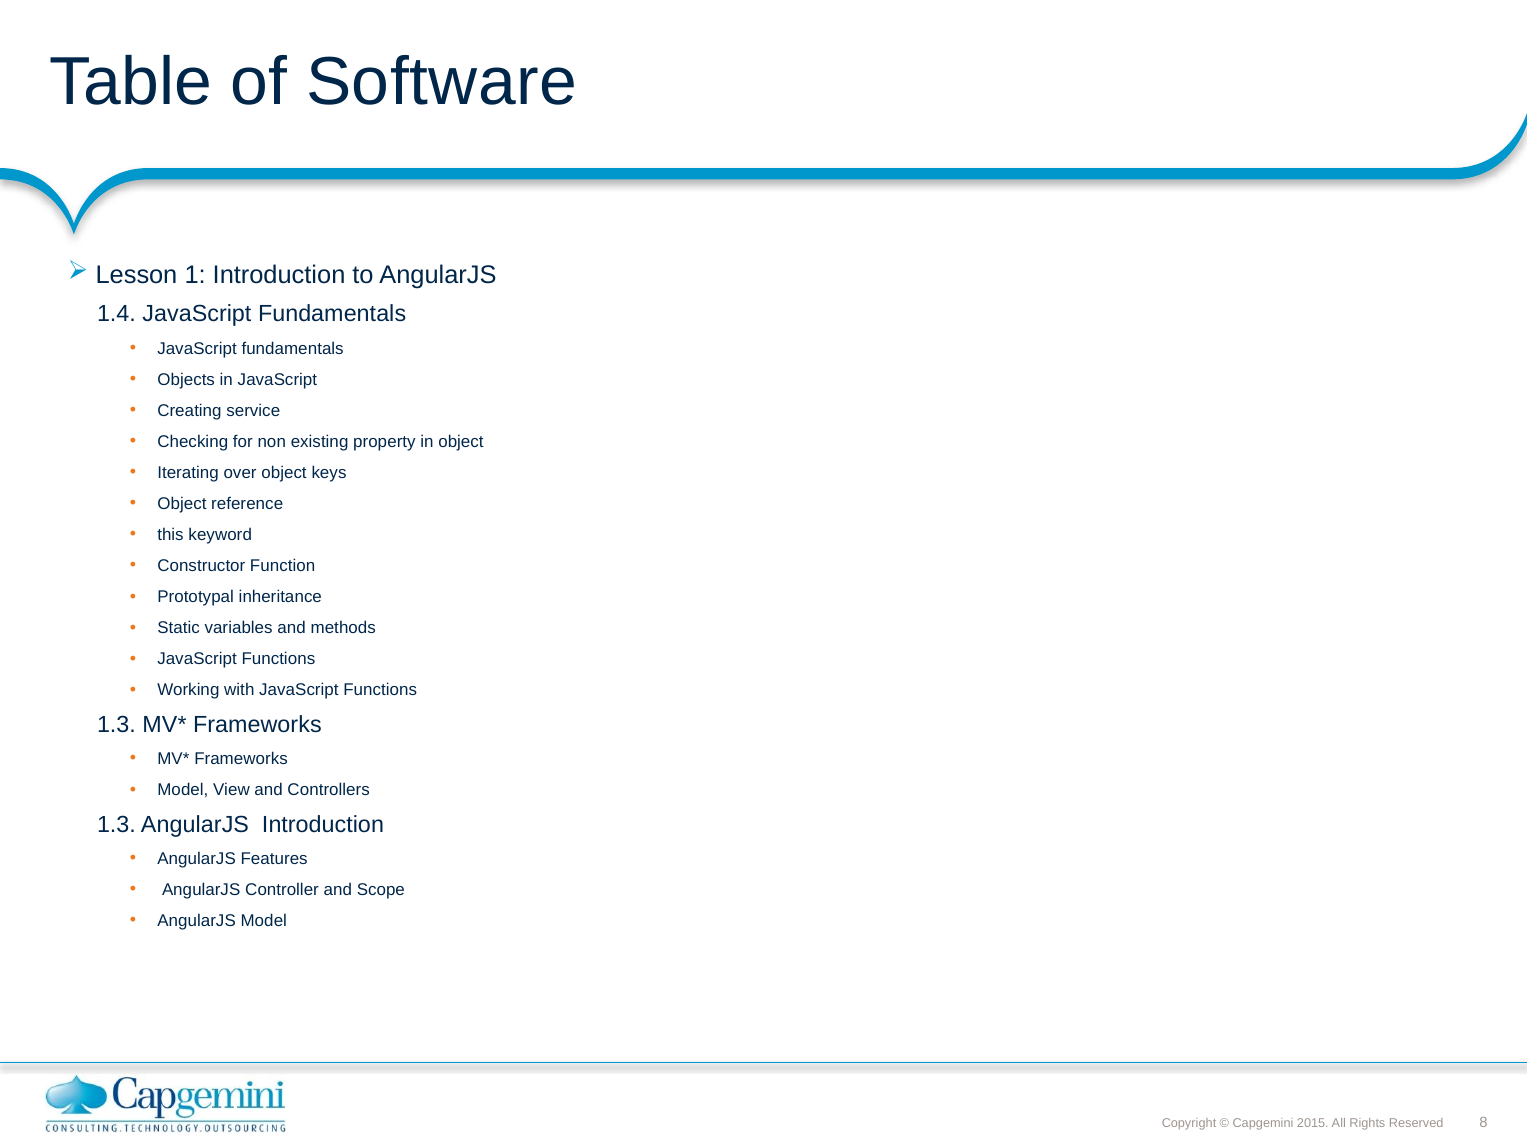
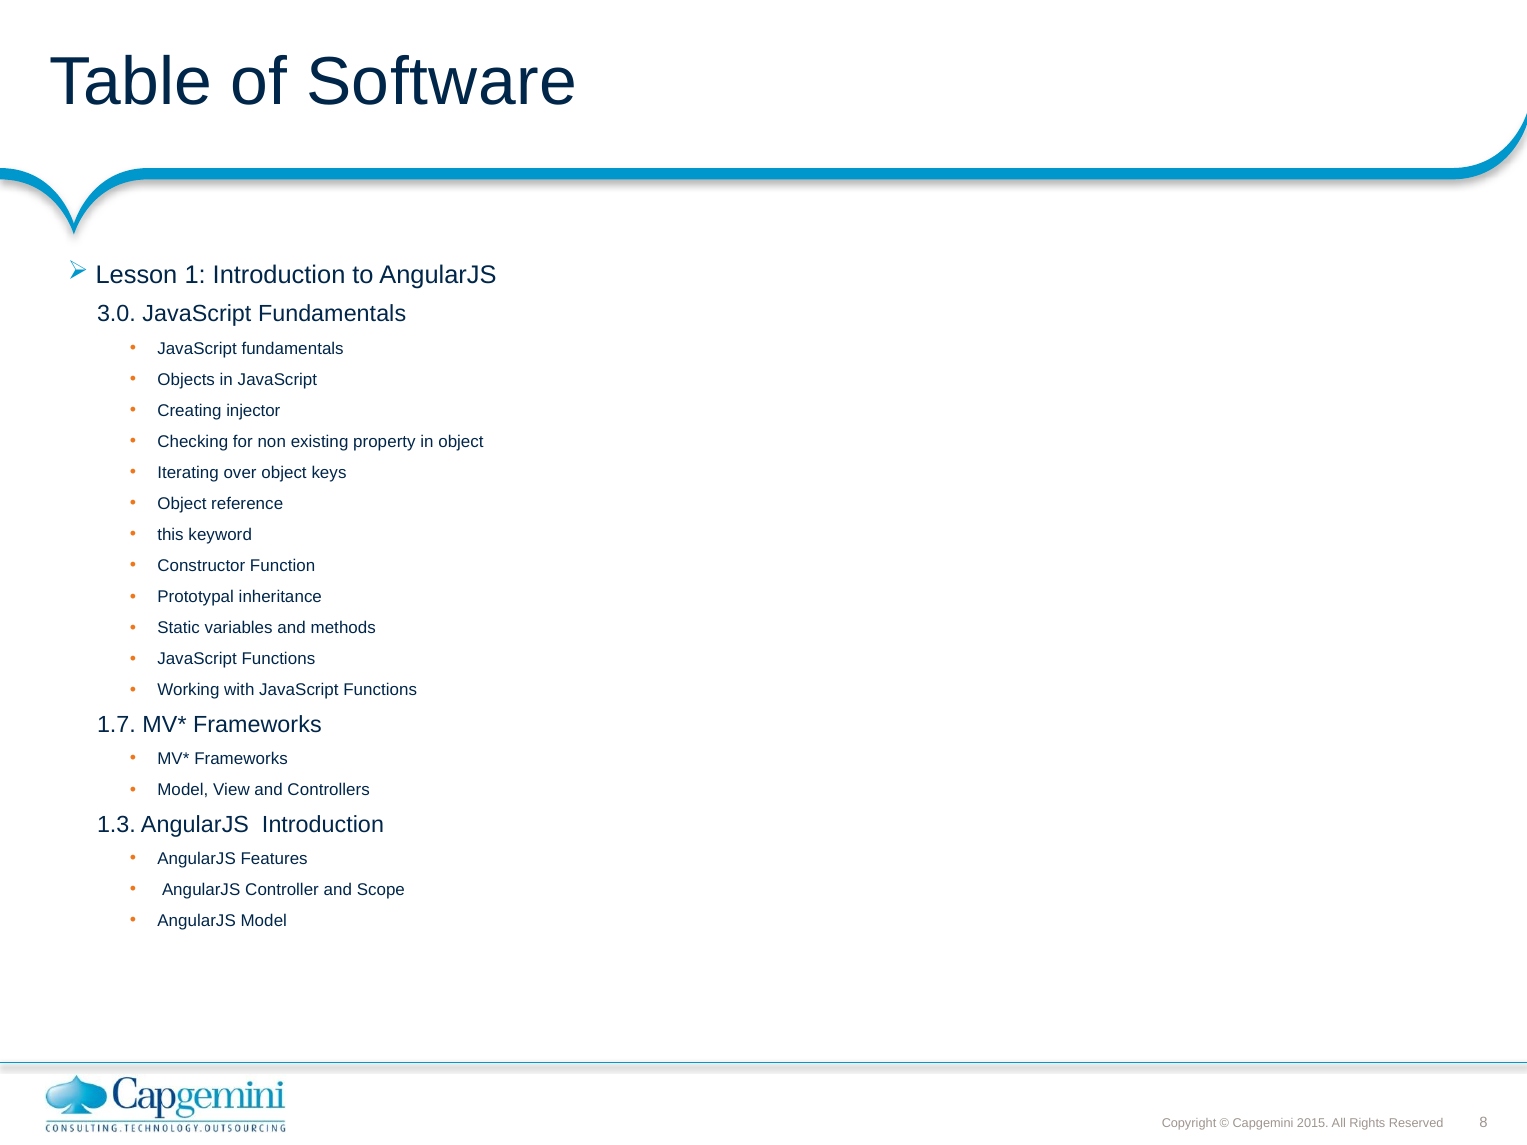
1.4: 1.4 -> 3.0
service: service -> injector
1.3 at (116, 725): 1.3 -> 1.7
